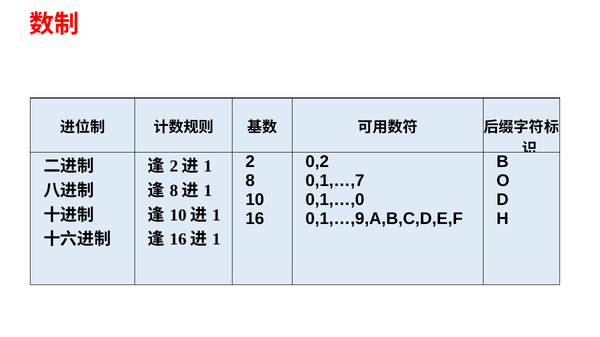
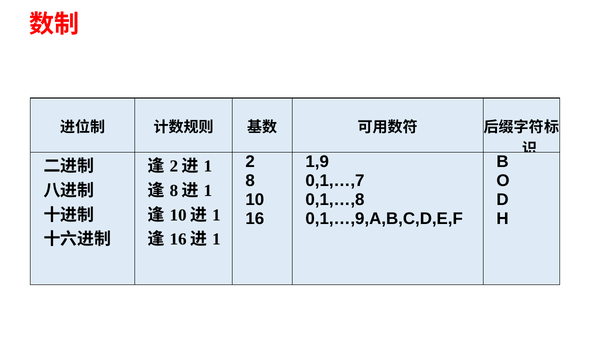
0,2: 0,2 -> 1,9
0,1,…,0: 0,1,…,0 -> 0,1,…,8
